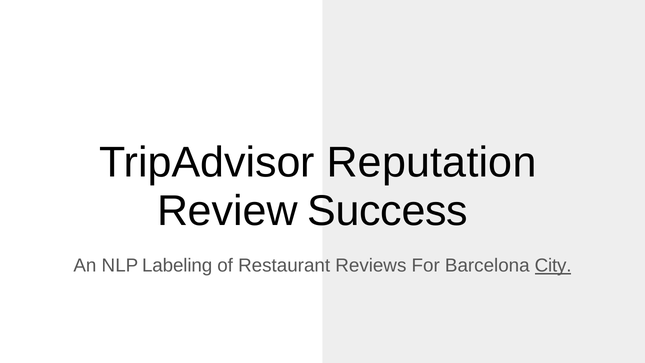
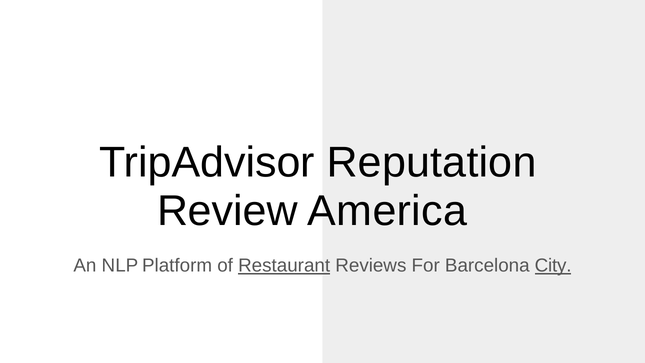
Success: Success -> America
Labeling: Labeling -> Platform
Restaurant underline: none -> present
